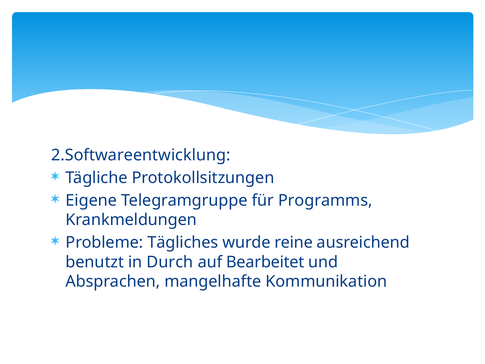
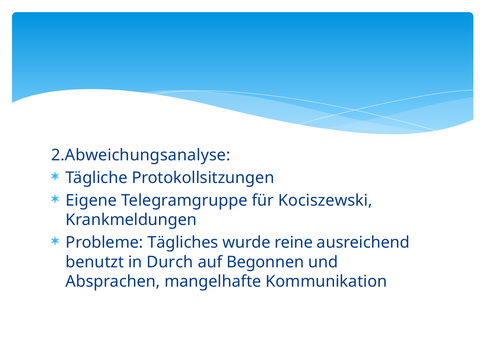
2.Softwareentwicklung: 2.Softwareentwicklung -> 2.Abweichungsanalyse
Programms: Programms -> Kociszewski
Bearbeitet: Bearbeitet -> Begonnen
